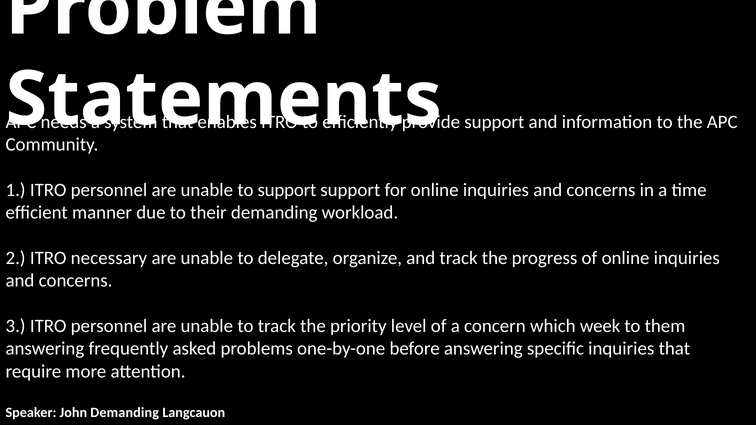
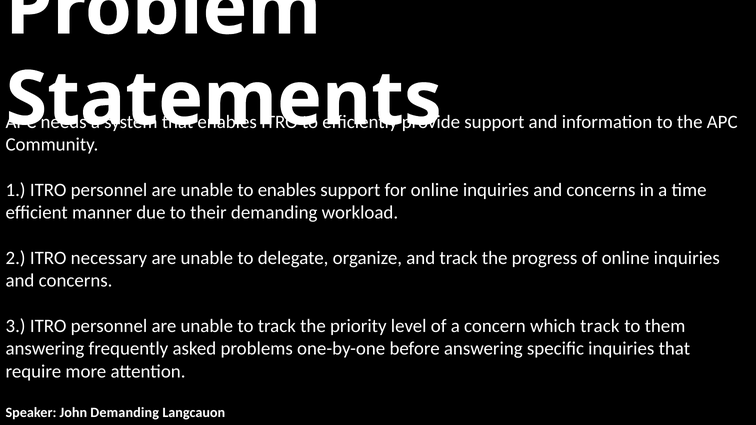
to support: support -> enables
which week: week -> track
